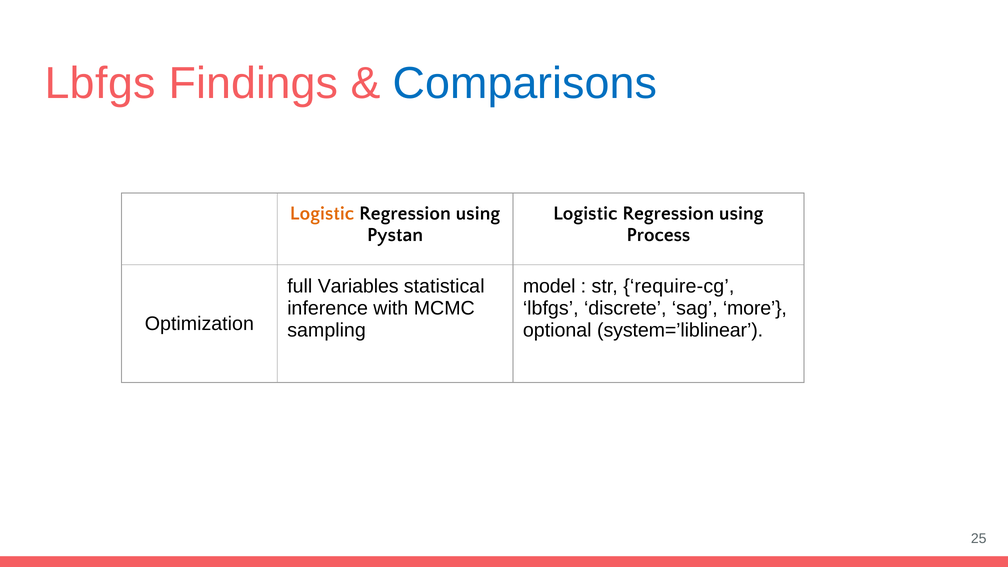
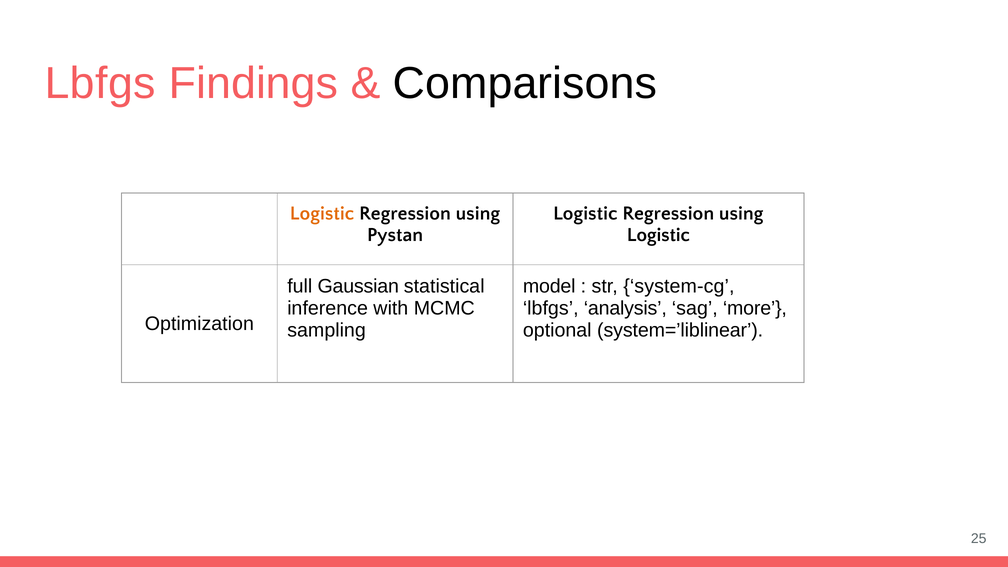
Comparisons colour: blue -> black
Process at (658, 235): Process -> Logistic
Variables: Variables -> Gaussian
require-cg: require-cg -> system-cg
discrete: discrete -> analysis
